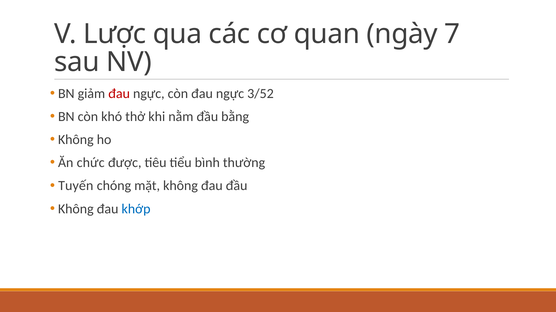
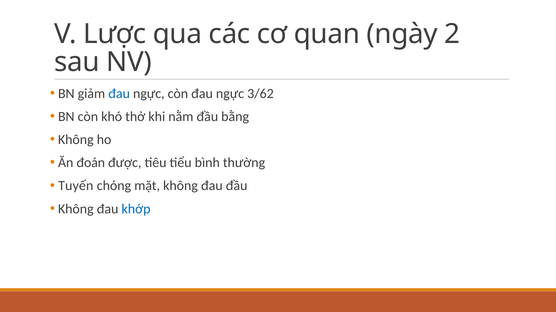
7: 7 -> 2
đau at (119, 94) colour: red -> blue
3/52: 3/52 -> 3/62
chức: chức -> đoán
